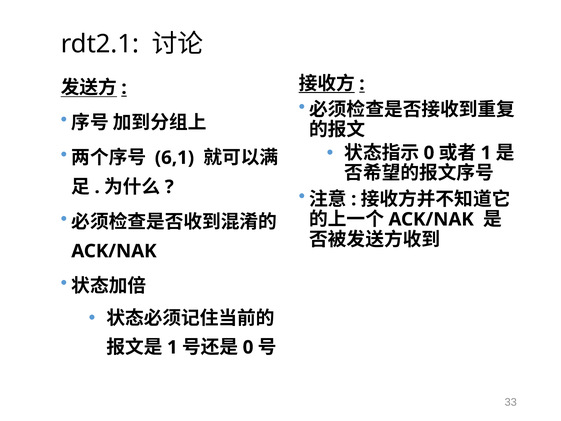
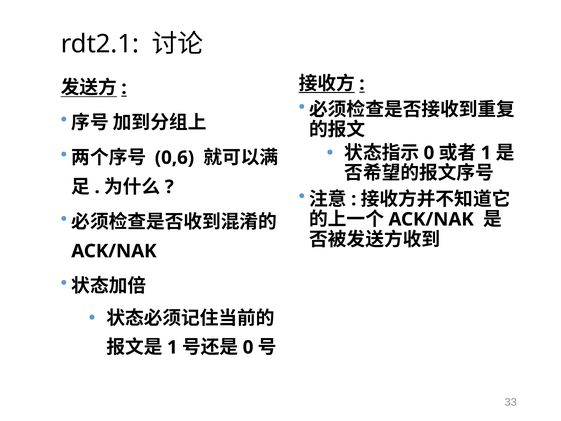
6,1: 6,1 -> 0,6
